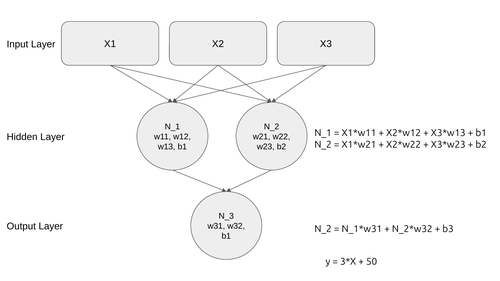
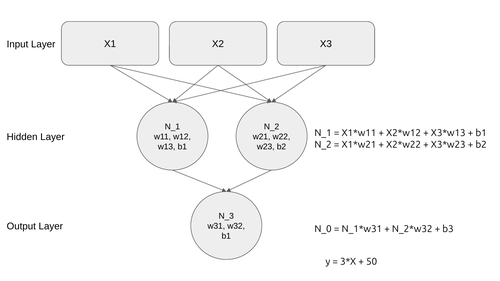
N_2 at (323, 229): N_2 -> N_0
